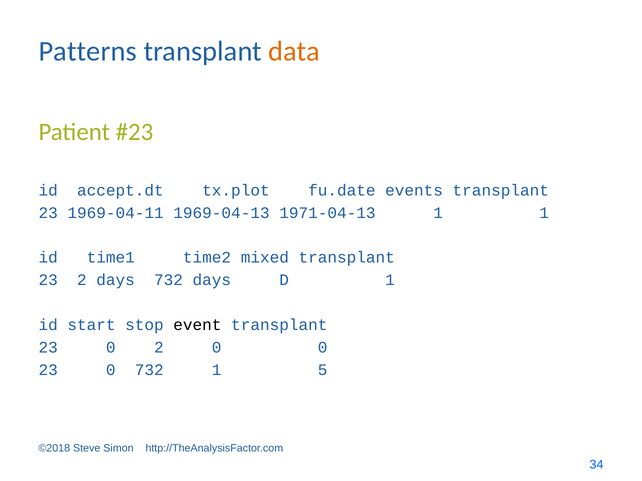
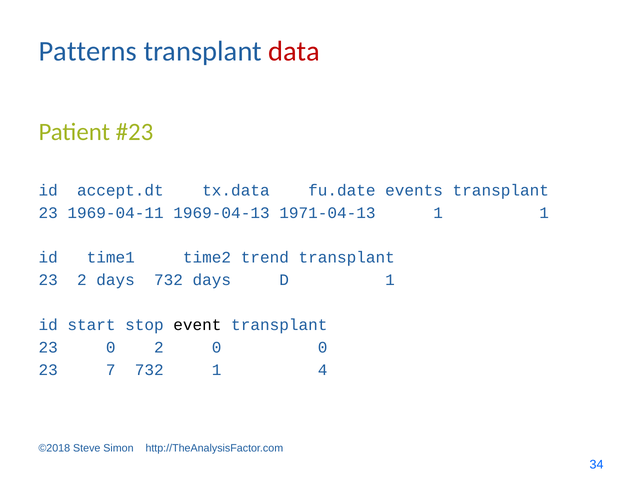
data colour: orange -> red
tx.plot: tx.plot -> tx.data
mixed: mixed -> trend
0 at (111, 370): 0 -> 7
5: 5 -> 4
